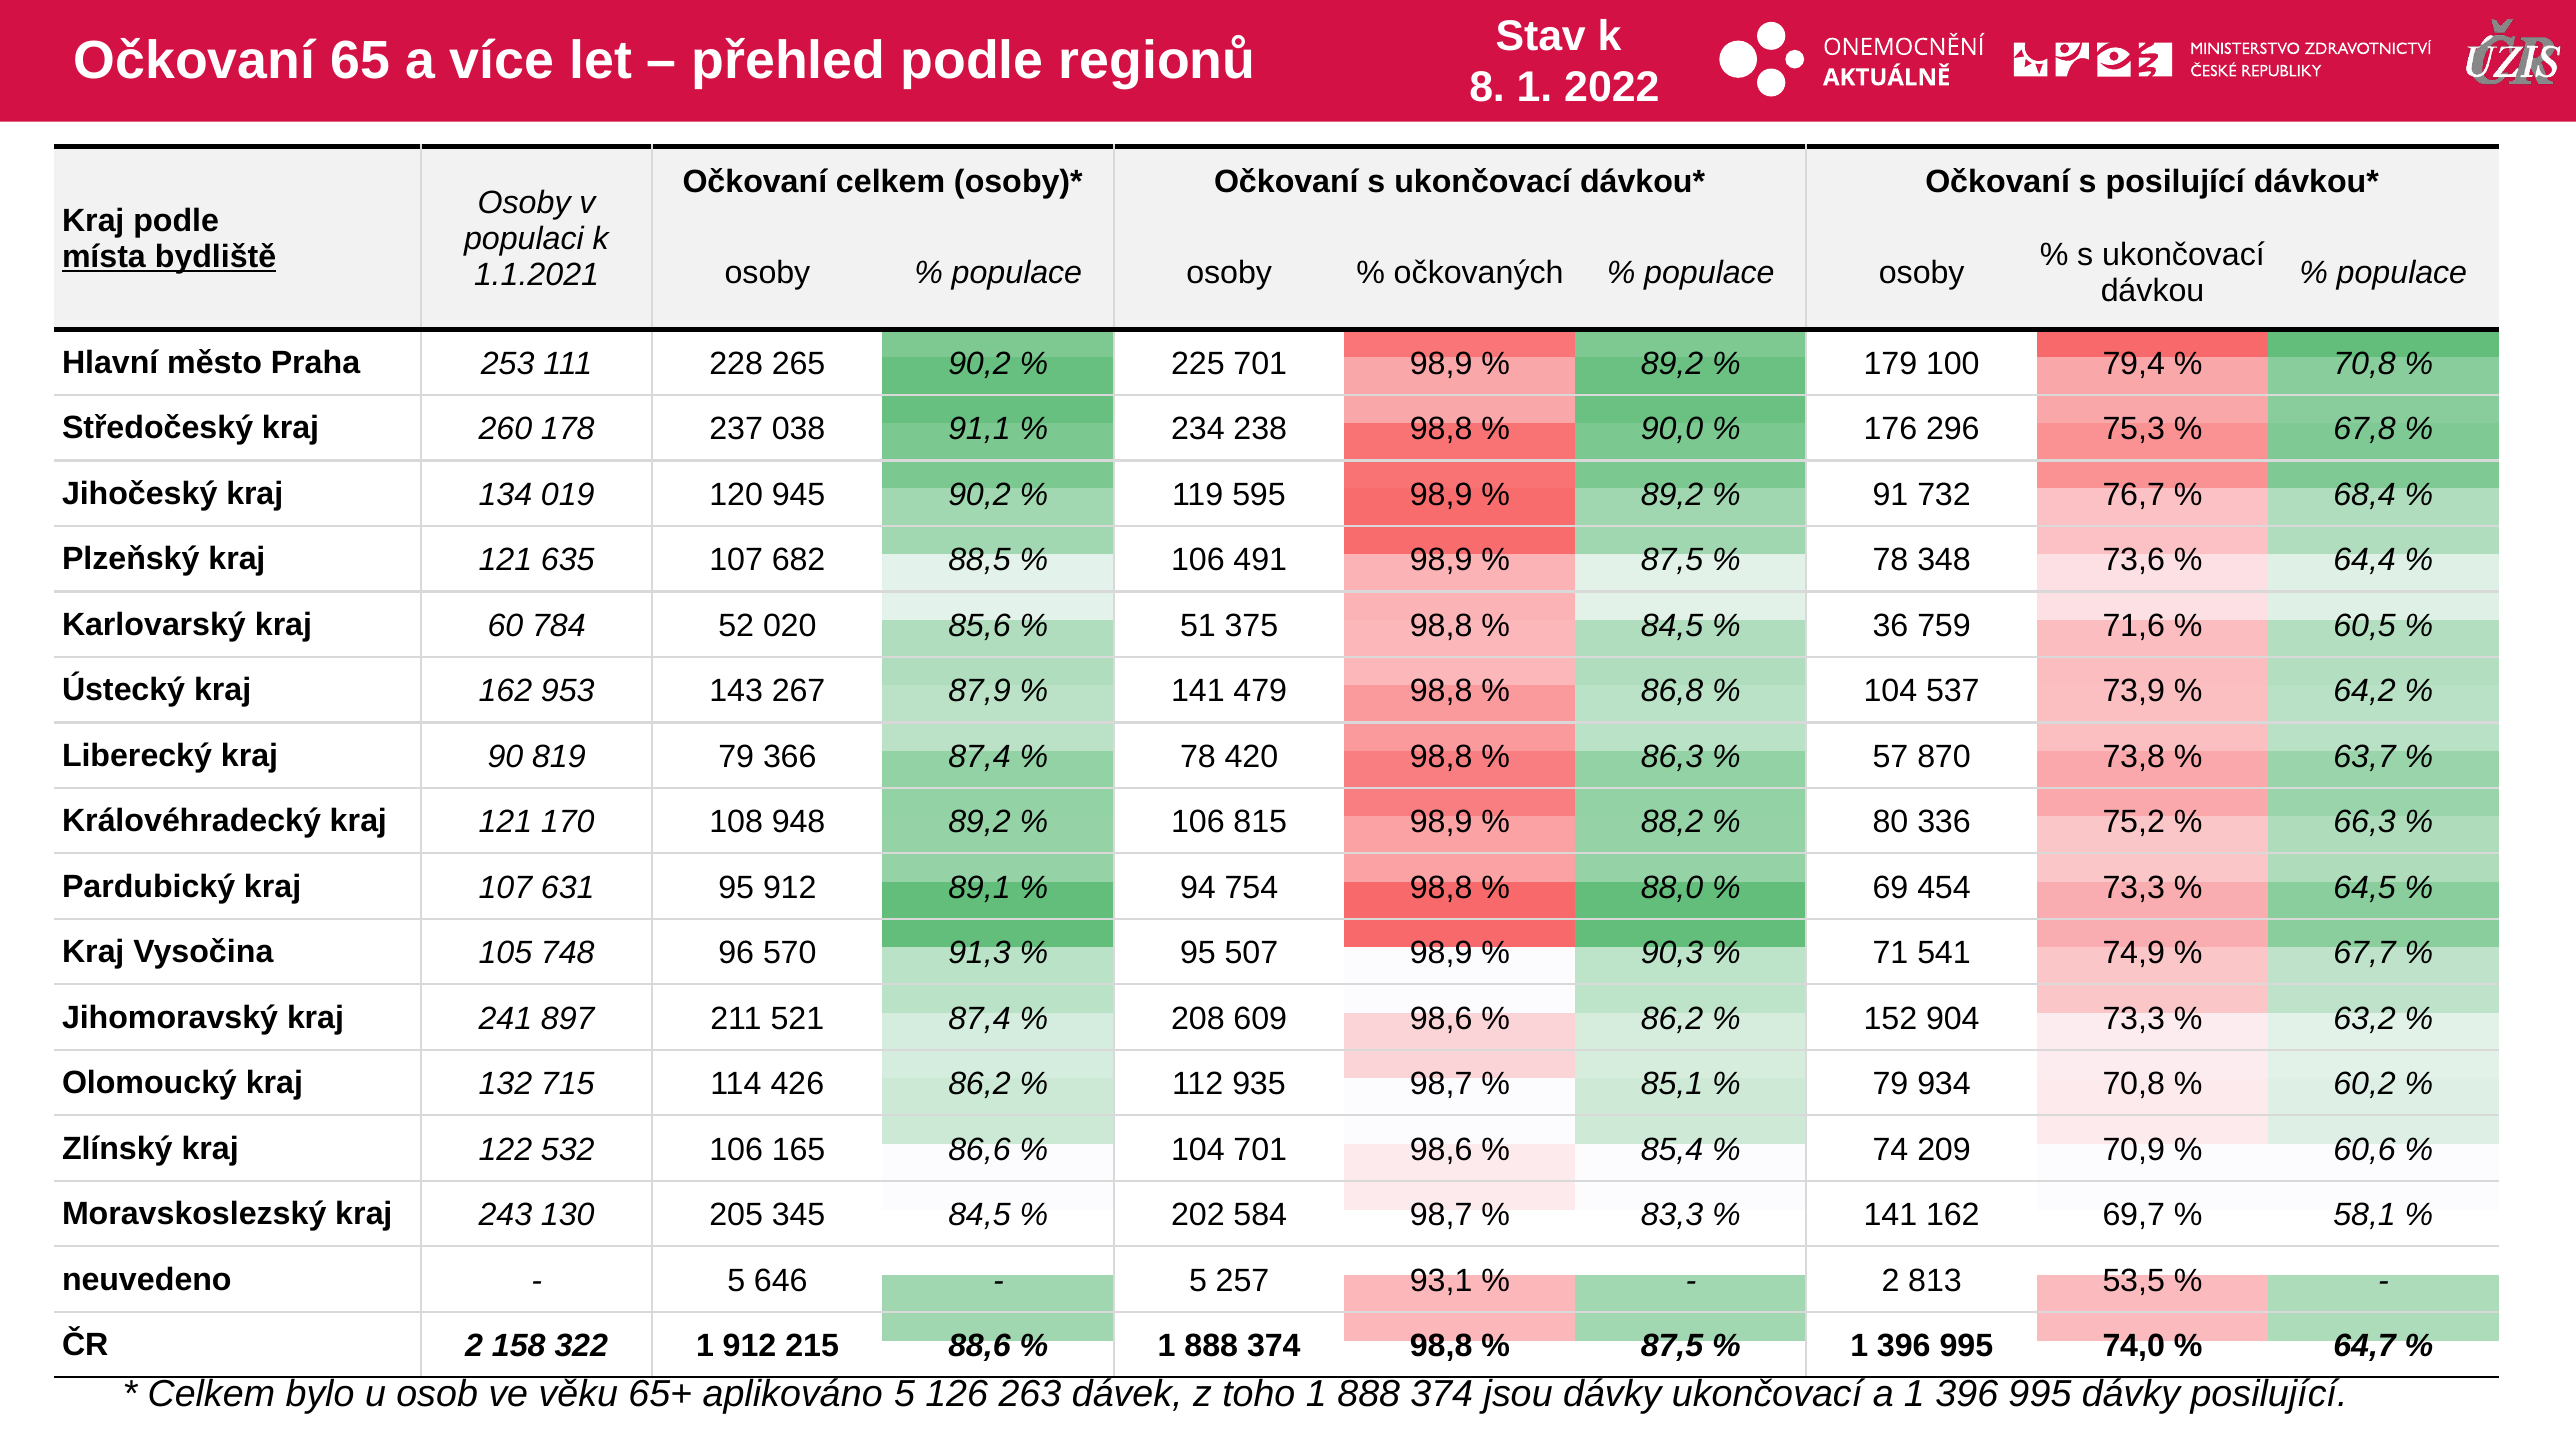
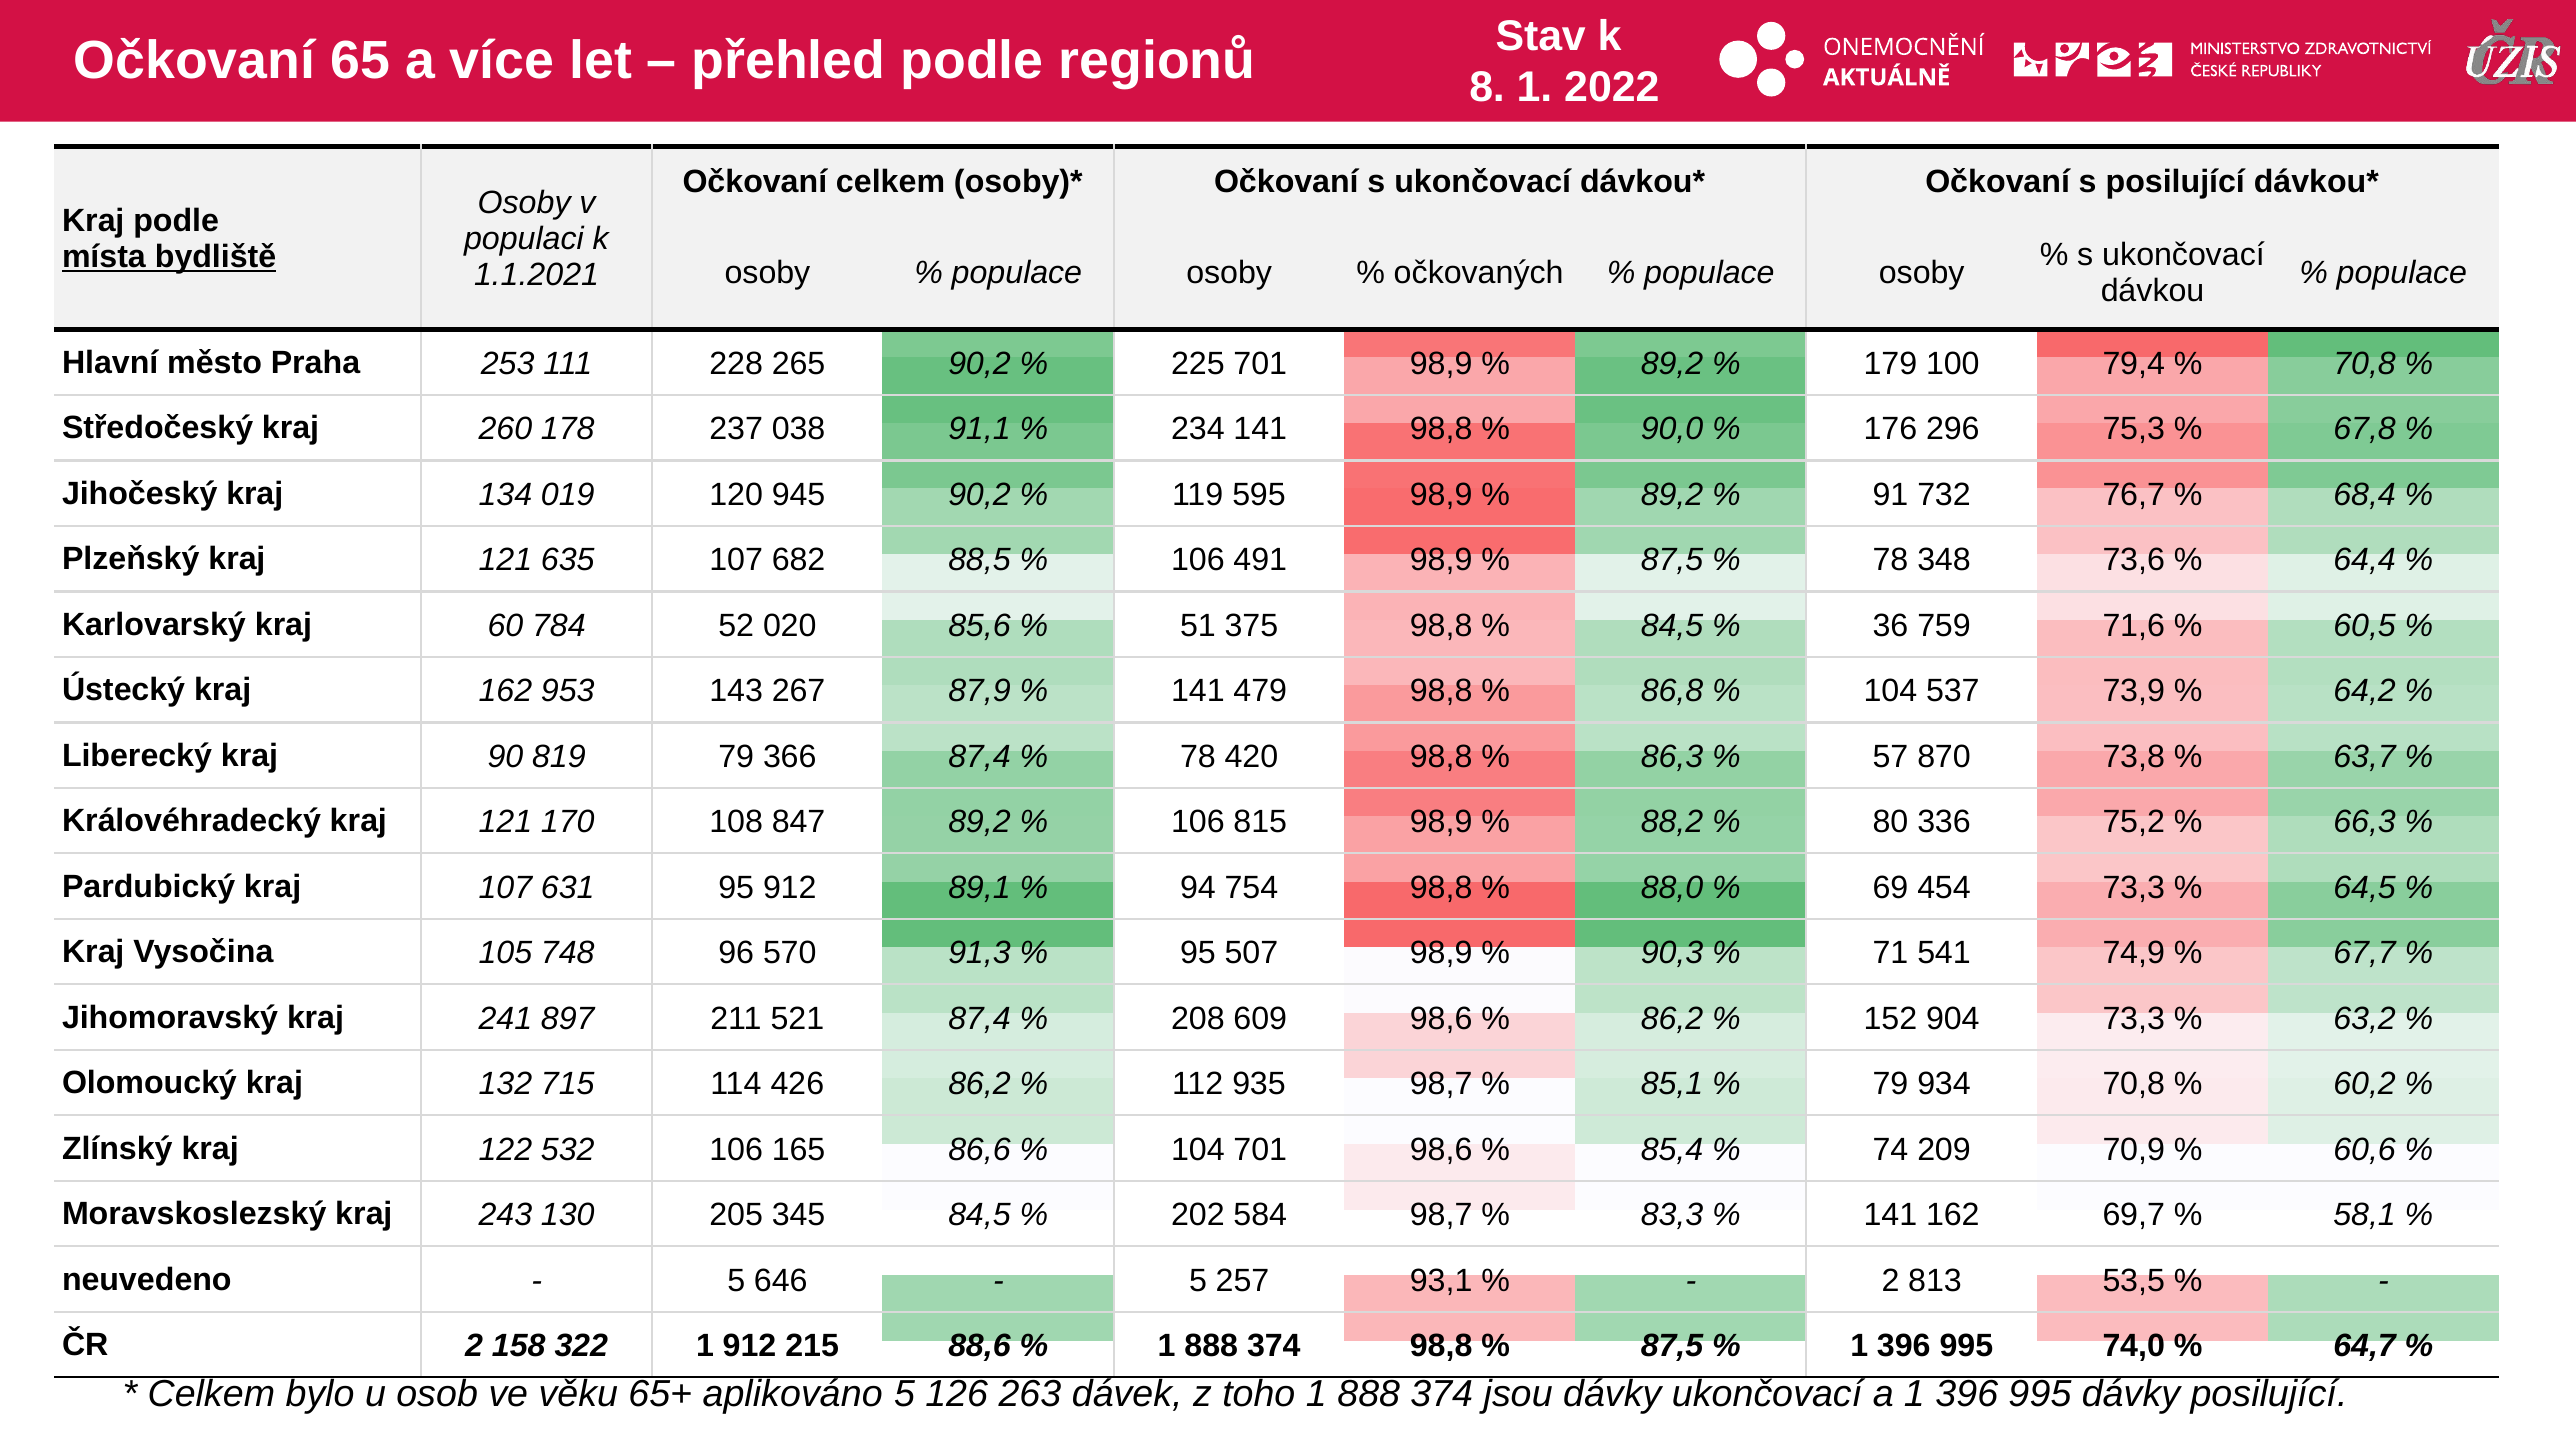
234 238: 238 -> 141
948: 948 -> 847
